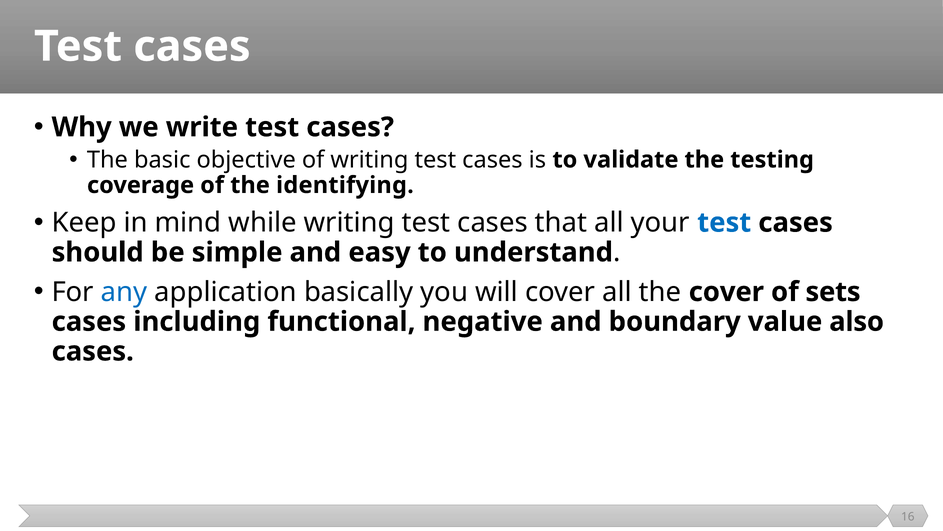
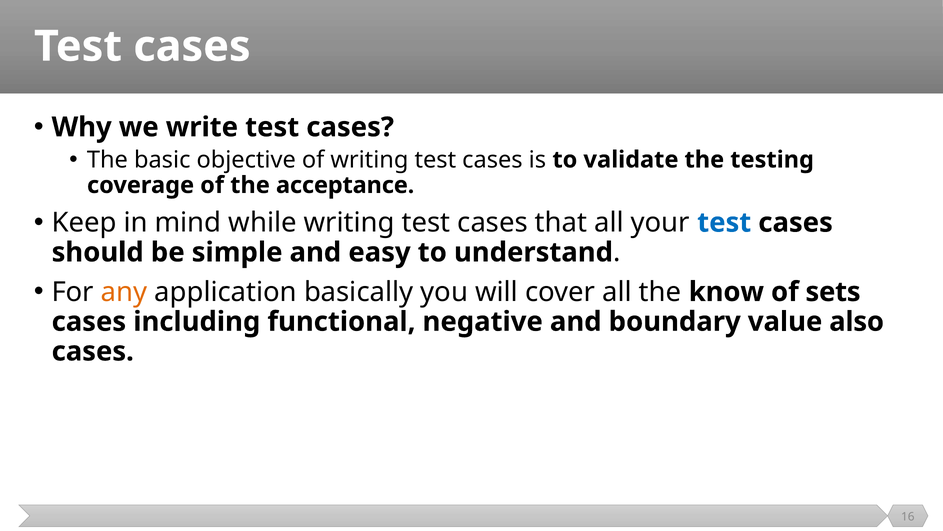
identifying: identifying -> acceptance
any colour: blue -> orange
the cover: cover -> know
